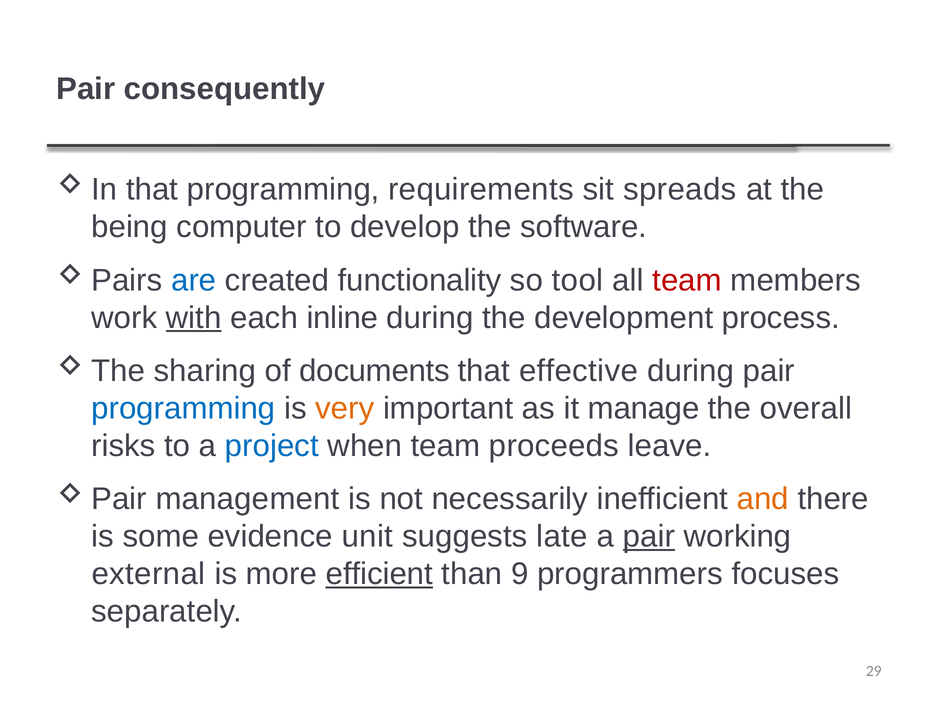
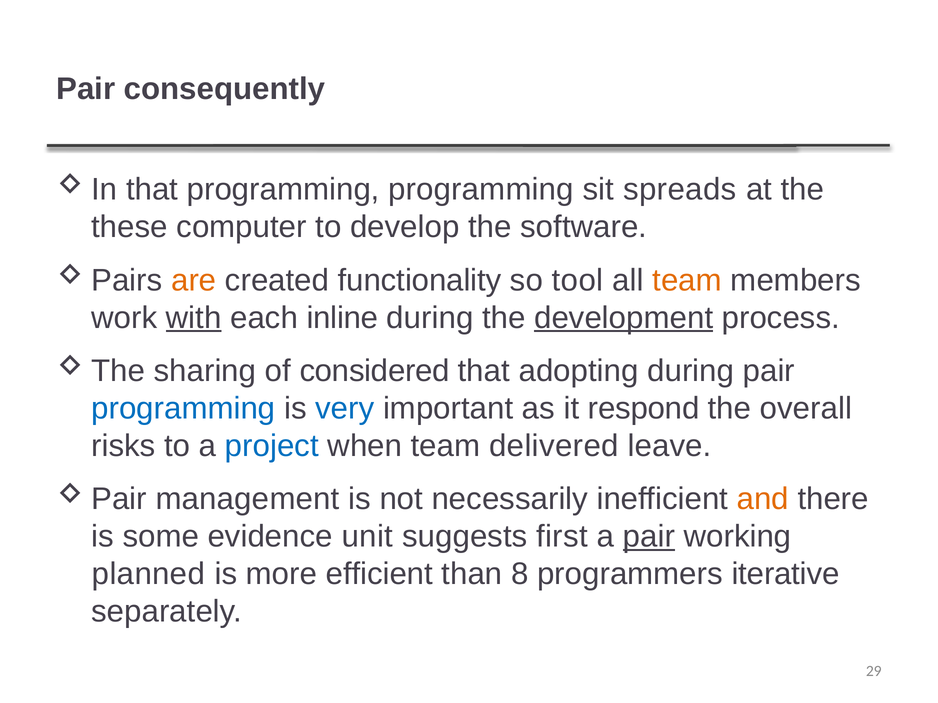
programming requirements: requirements -> programming
being: being -> these
are colour: blue -> orange
team at (687, 280) colour: red -> orange
development underline: none -> present
documents: documents -> considered
effective: effective -> adopting
very colour: orange -> blue
manage: manage -> respond
proceeds: proceeds -> delivered
late: late -> first
external: external -> planned
efficient underline: present -> none
9: 9 -> 8
focuses: focuses -> iterative
